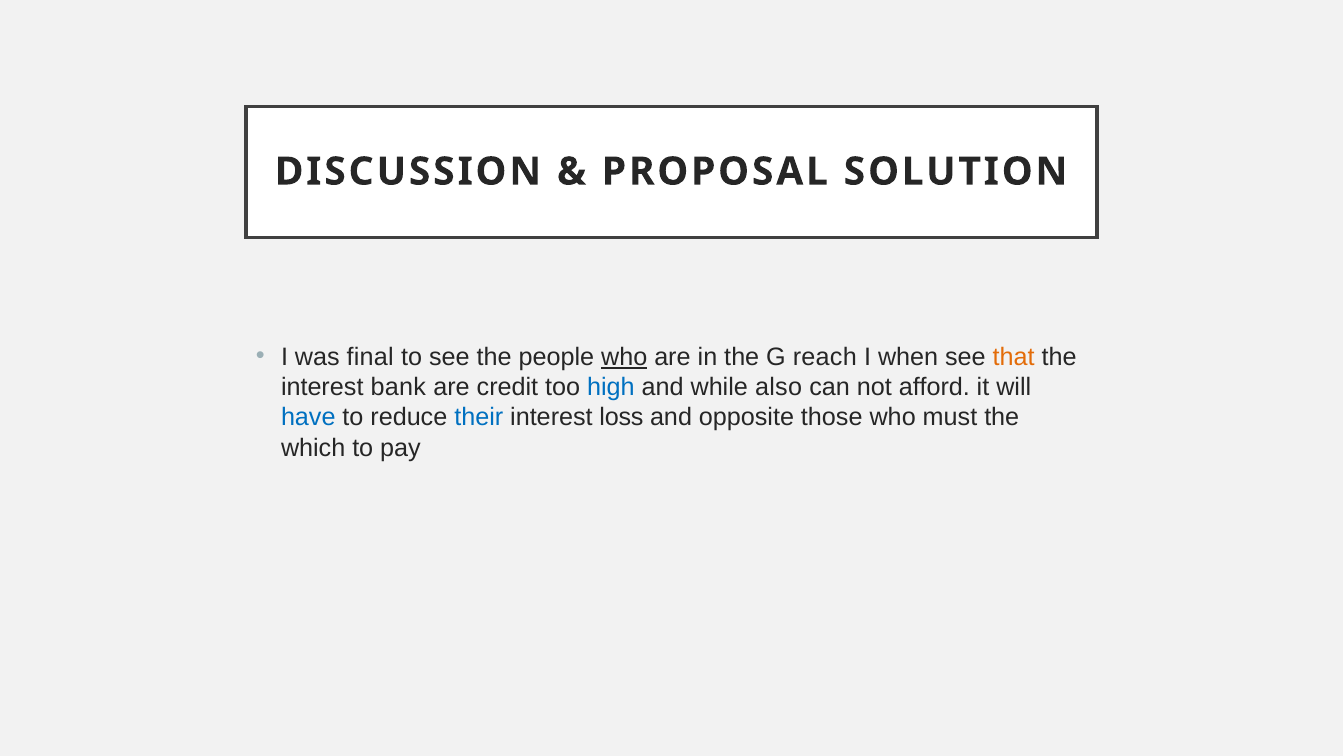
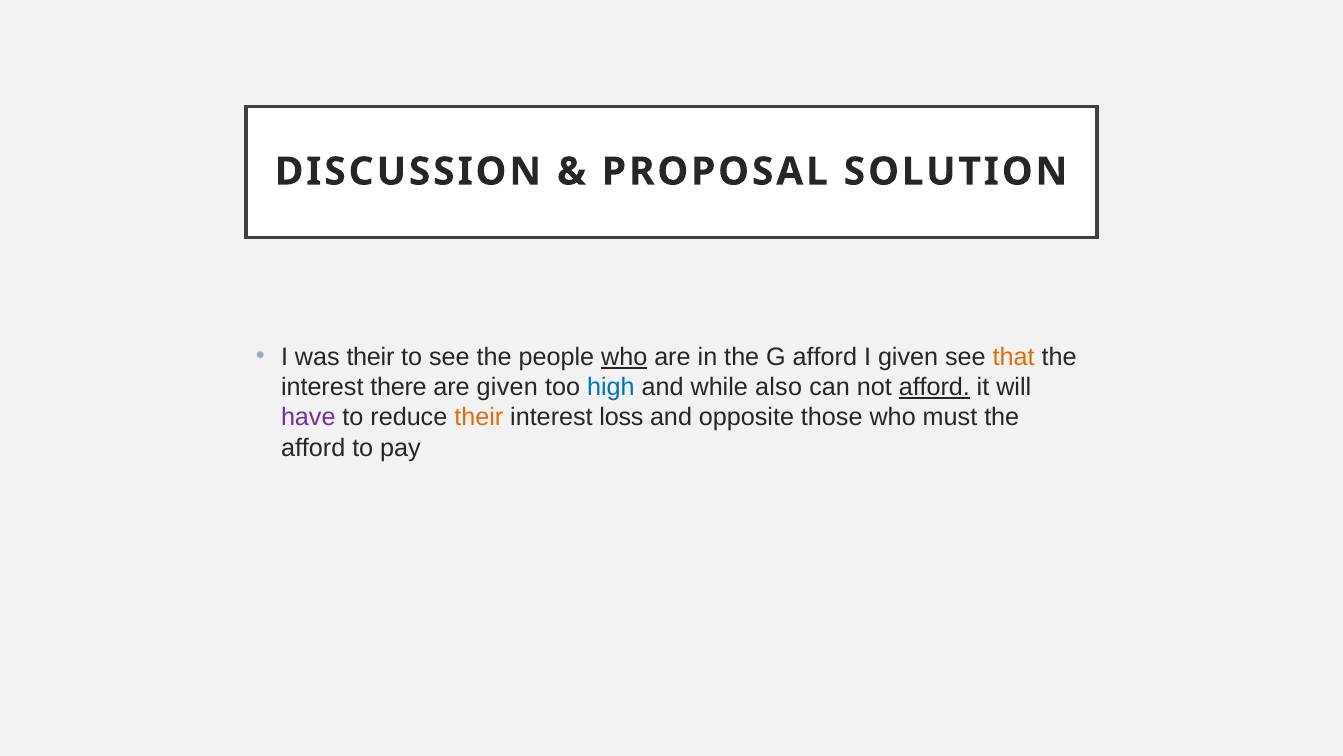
was final: final -> their
G reach: reach -> afford
I when: when -> given
bank: bank -> there
are credit: credit -> given
afford at (934, 387) underline: none -> present
have colour: blue -> purple
their at (479, 417) colour: blue -> orange
which at (313, 447): which -> afford
